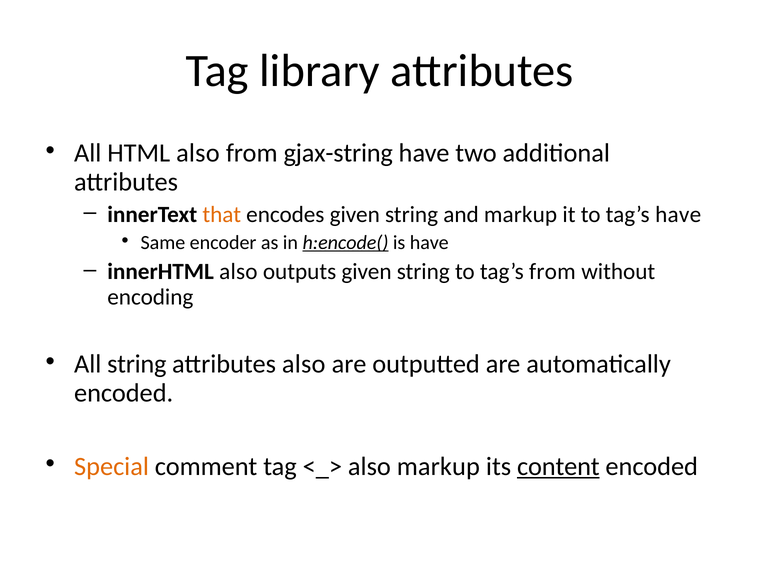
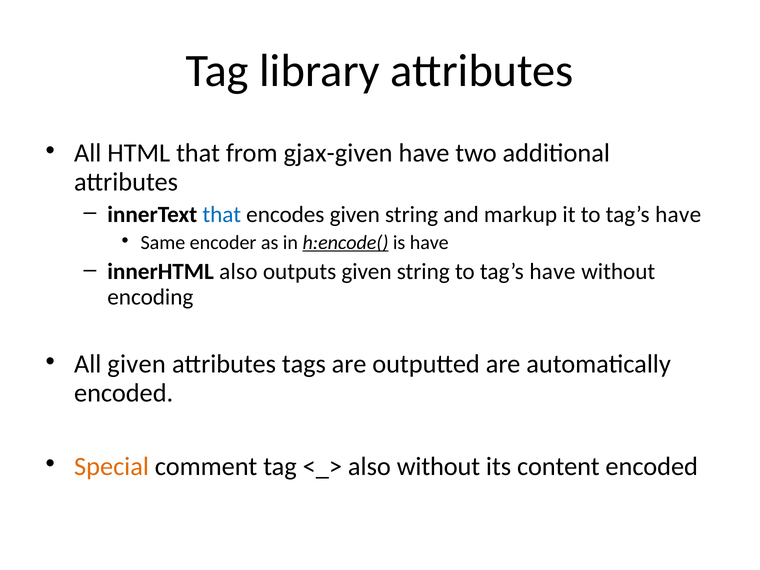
HTML also: also -> that
gjax-string: gjax-string -> gjax-given
that at (222, 214) colour: orange -> blue
string to tag’s from: from -> have
All string: string -> given
attributes also: also -> tags
also markup: markup -> without
content underline: present -> none
